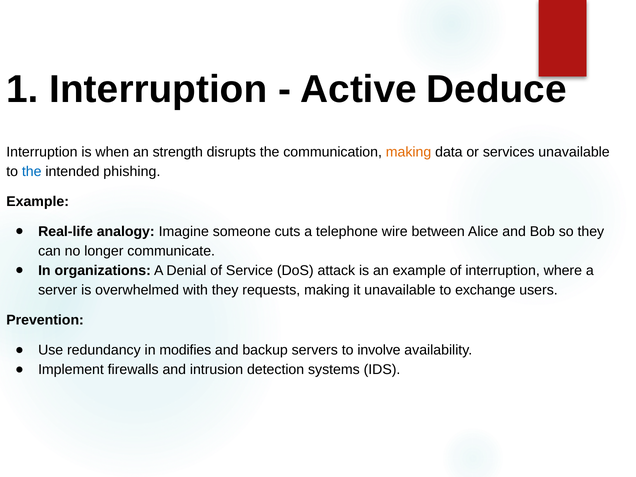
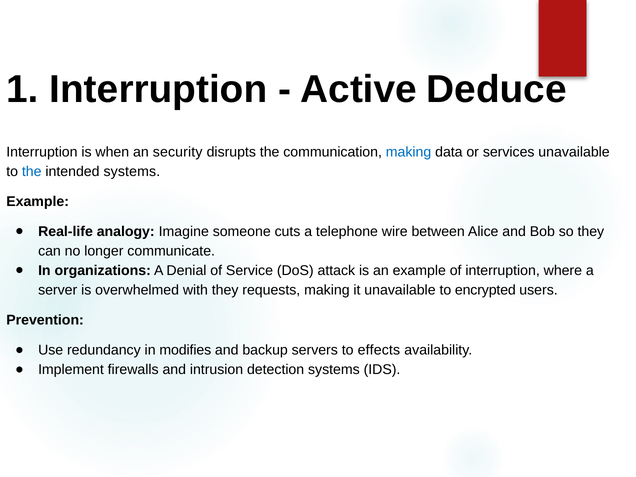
strength: strength -> security
making at (409, 152) colour: orange -> blue
intended phishing: phishing -> systems
exchange: exchange -> encrypted
involve: involve -> effects
